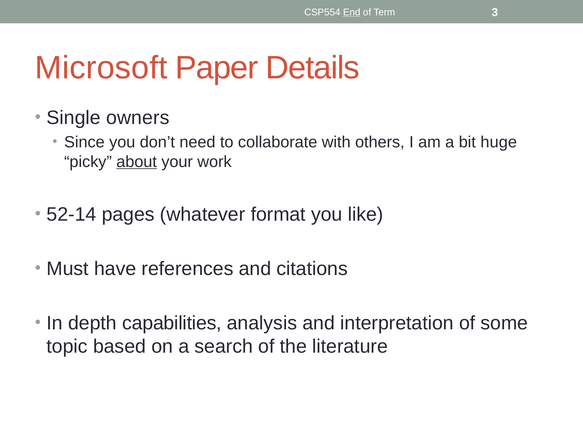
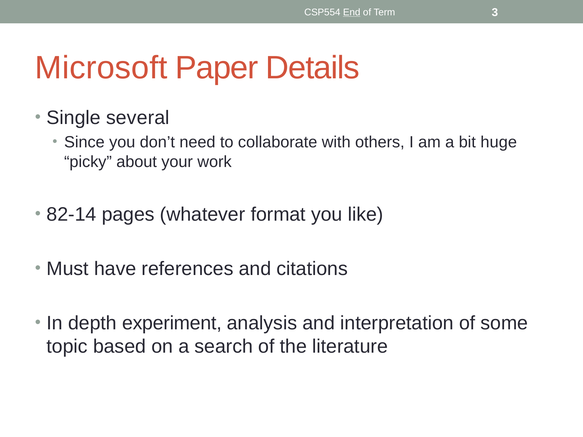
owners: owners -> several
about underline: present -> none
52-14: 52-14 -> 82-14
capabilities: capabilities -> experiment
